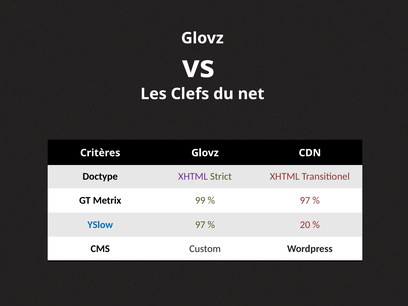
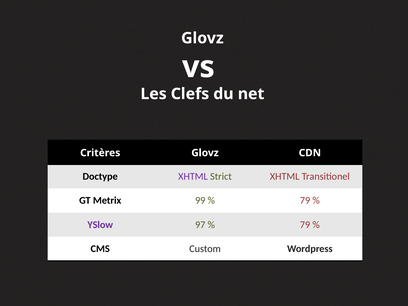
97 at (305, 201): 97 -> 79
YSlow colour: blue -> purple
20 at (305, 225): 20 -> 79
